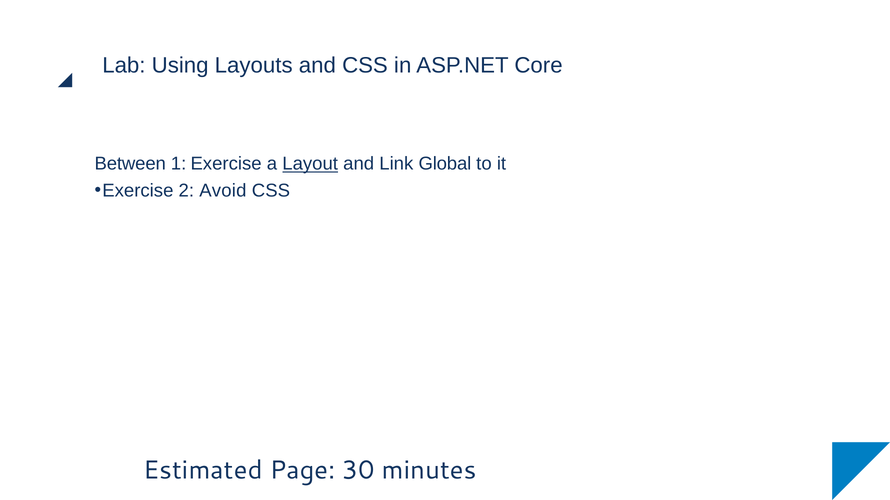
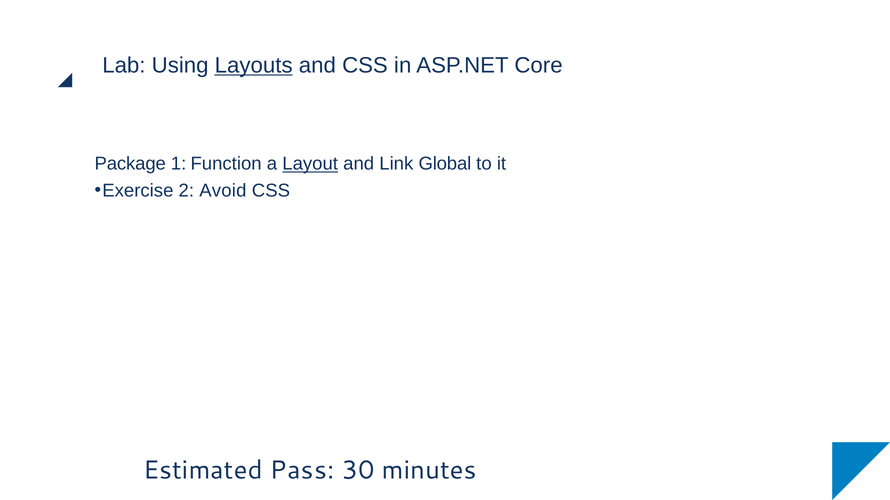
Layouts underline: none -> present
Between: Between -> Package
1 Exercise: Exercise -> Function
Page: Page -> Pass
